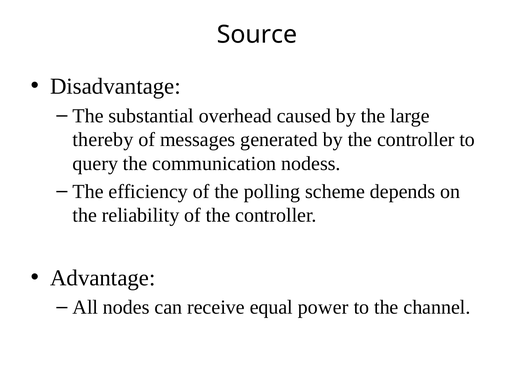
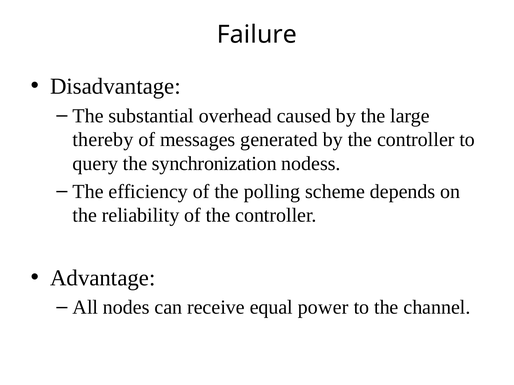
Source: Source -> Failure
communication: communication -> synchronization
